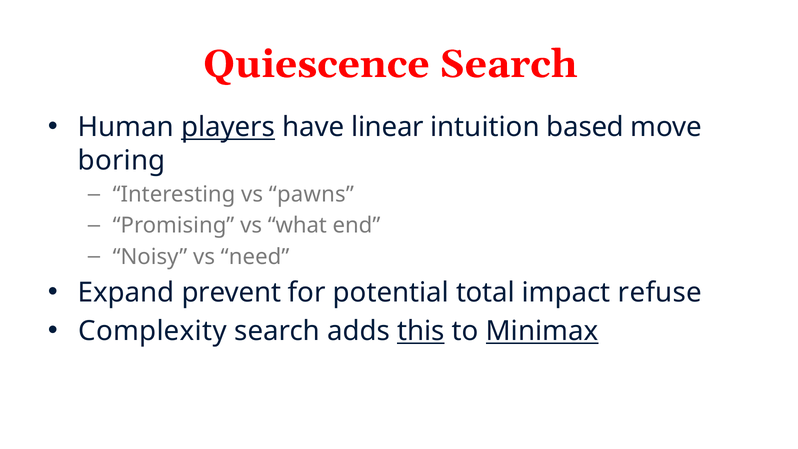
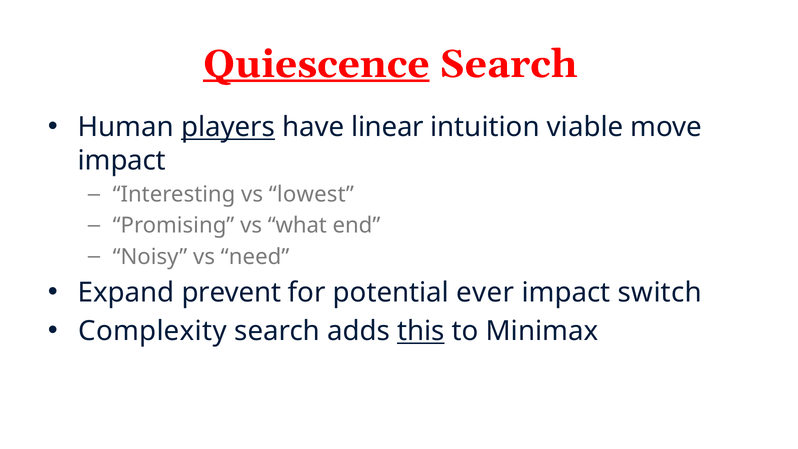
Quiescence underline: none -> present
based: based -> viable
boring at (122, 160): boring -> impact
pawns: pawns -> lowest
total: total -> ever
refuse: refuse -> switch
Minimax underline: present -> none
